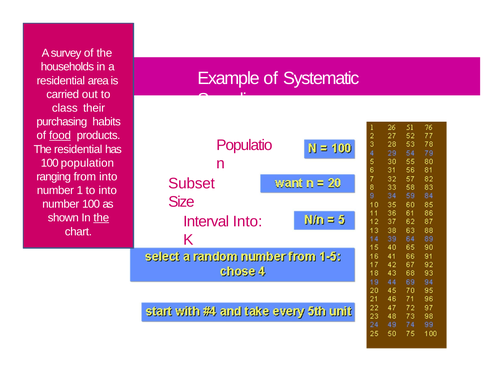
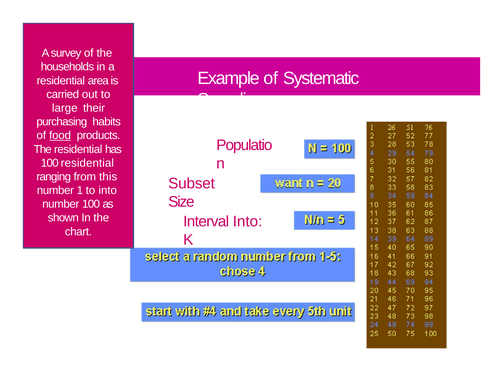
class: class -> large
100 population: population -> residential
from into: into -> this
the at (101, 218) underline: present -> none
